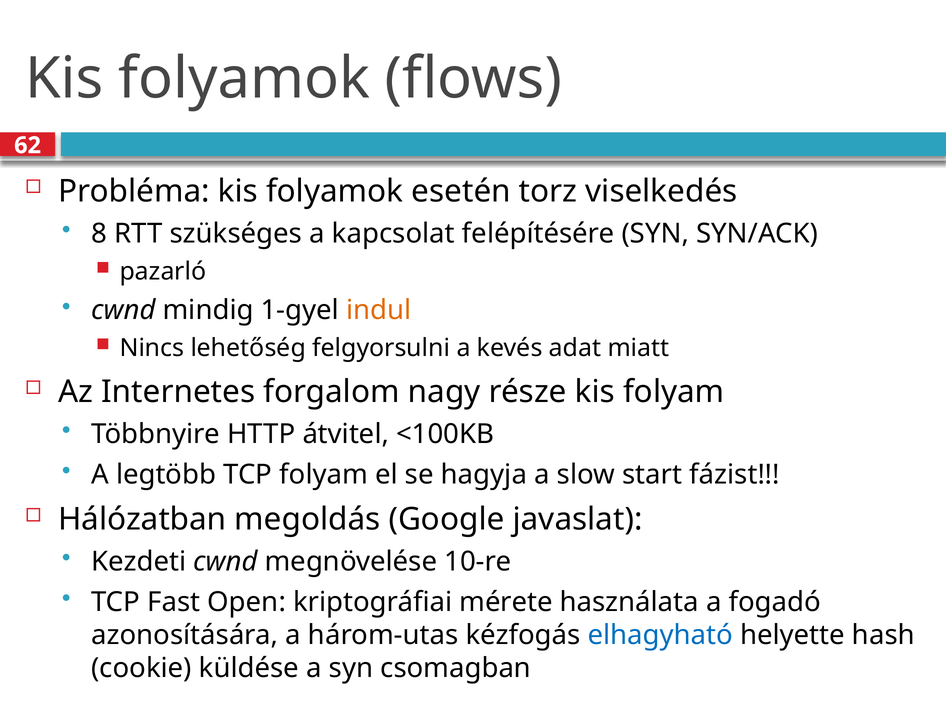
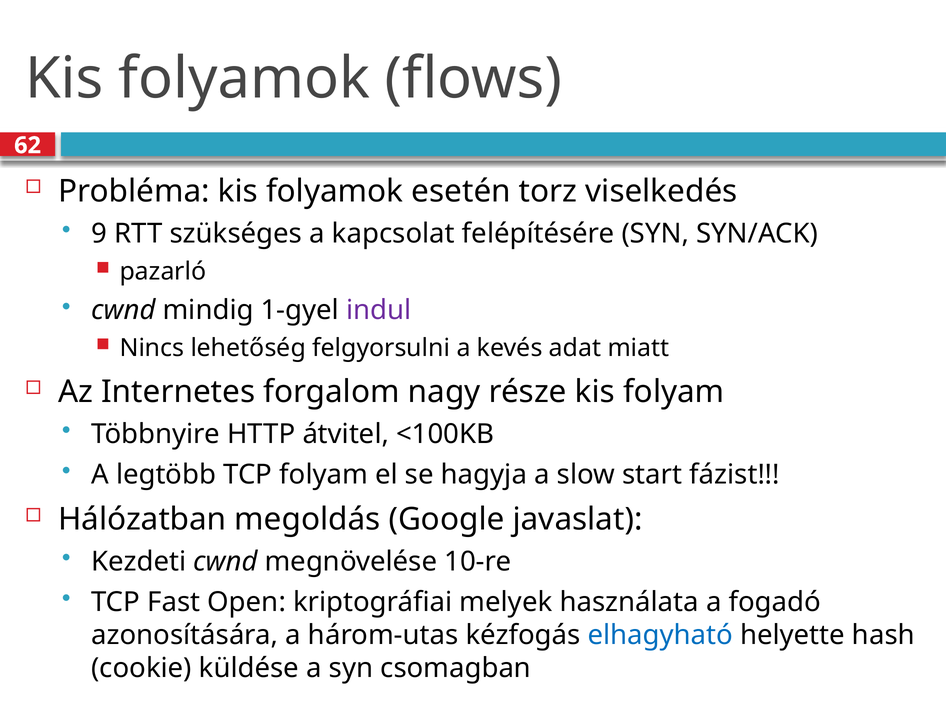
8: 8 -> 9
indul colour: orange -> purple
mérete: mérete -> melyek
